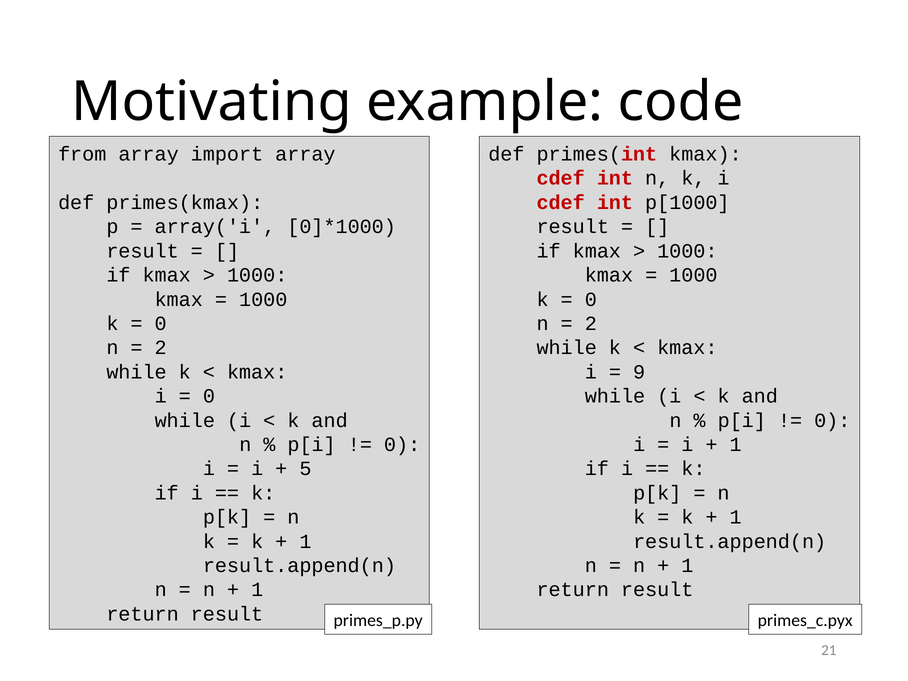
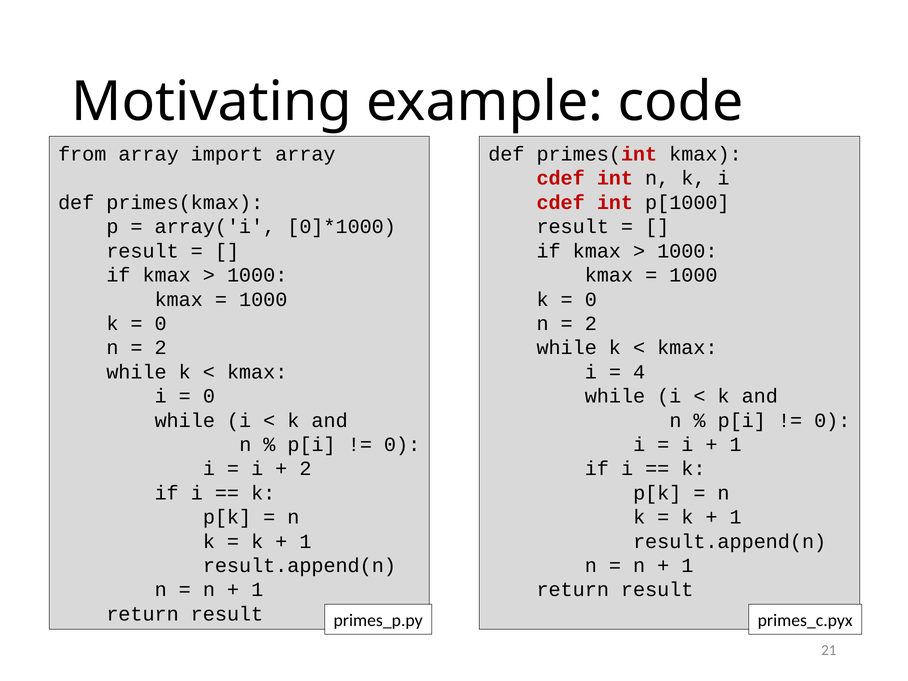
9: 9 -> 4
5 at (305, 469): 5 -> 2
